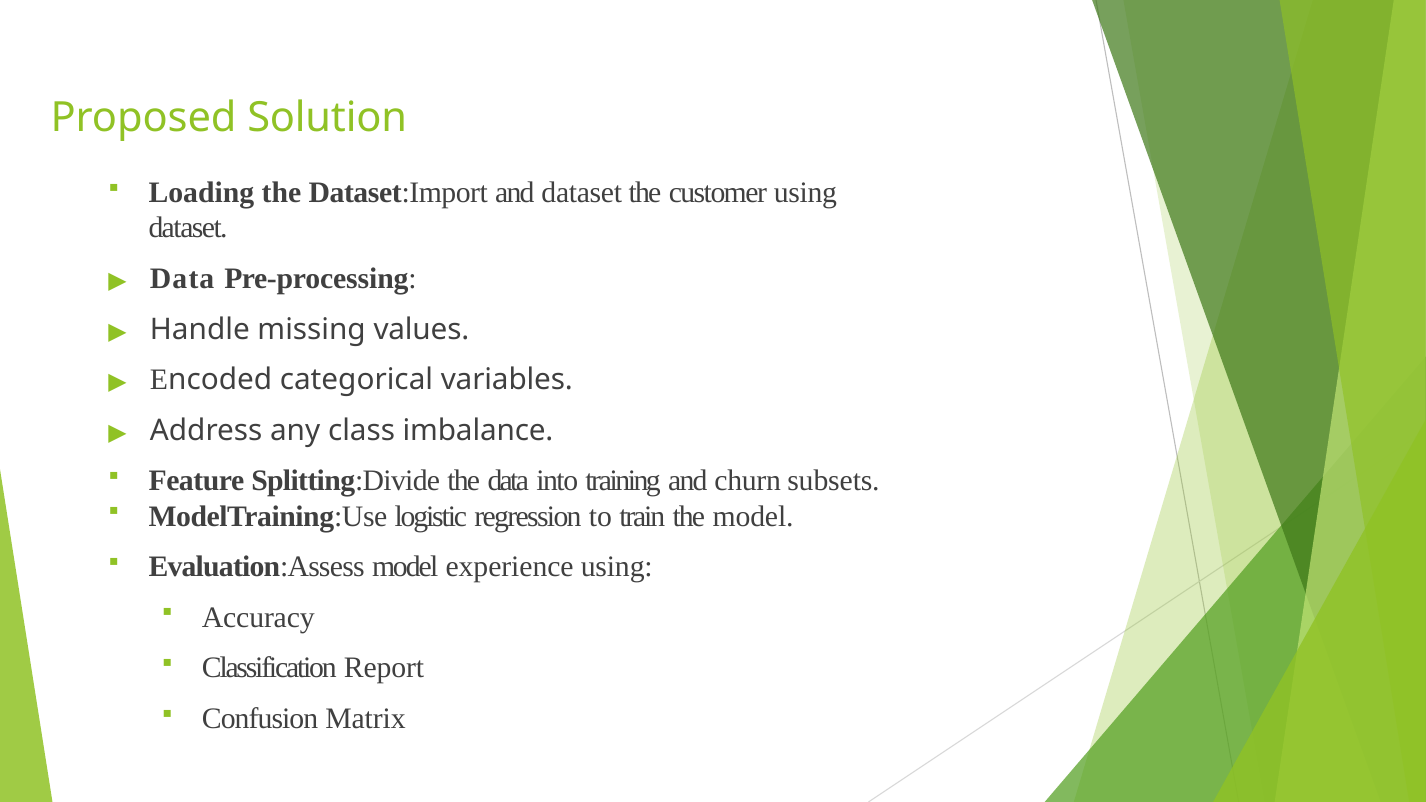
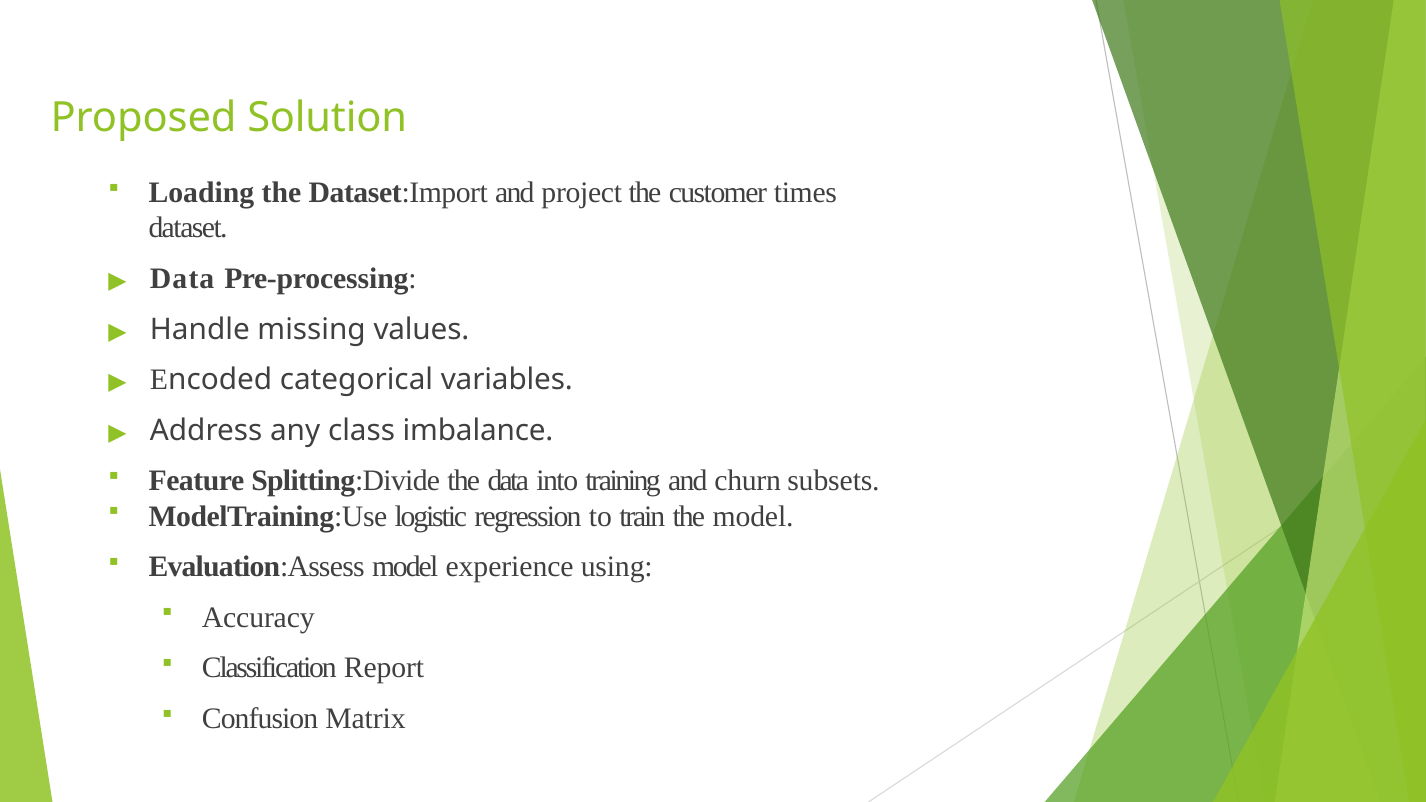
and dataset: dataset -> project
customer using: using -> times
